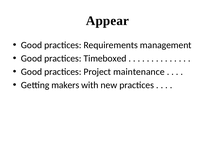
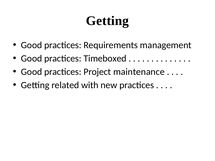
Appear at (107, 21): Appear -> Getting
makers: makers -> related
